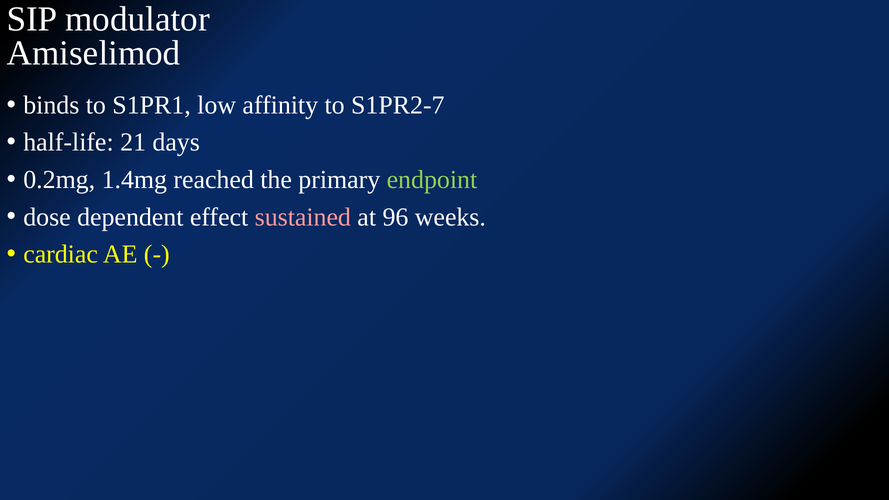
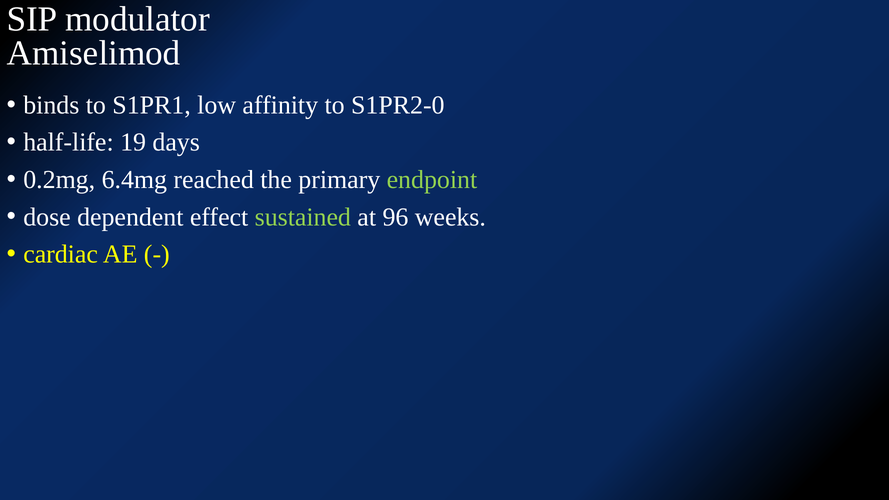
S1PR2-7: S1PR2-7 -> S1PR2-0
21: 21 -> 19
1.4mg: 1.4mg -> 6.4mg
sustained colour: pink -> light green
